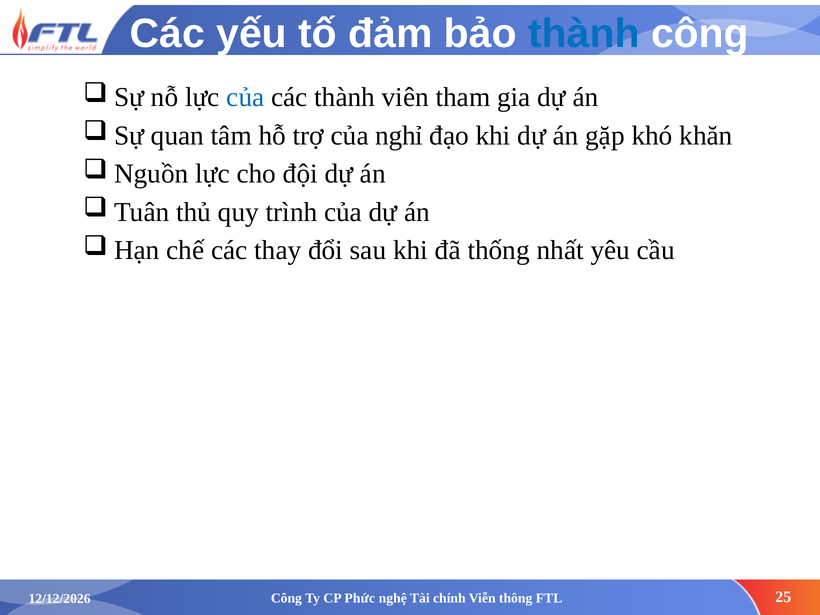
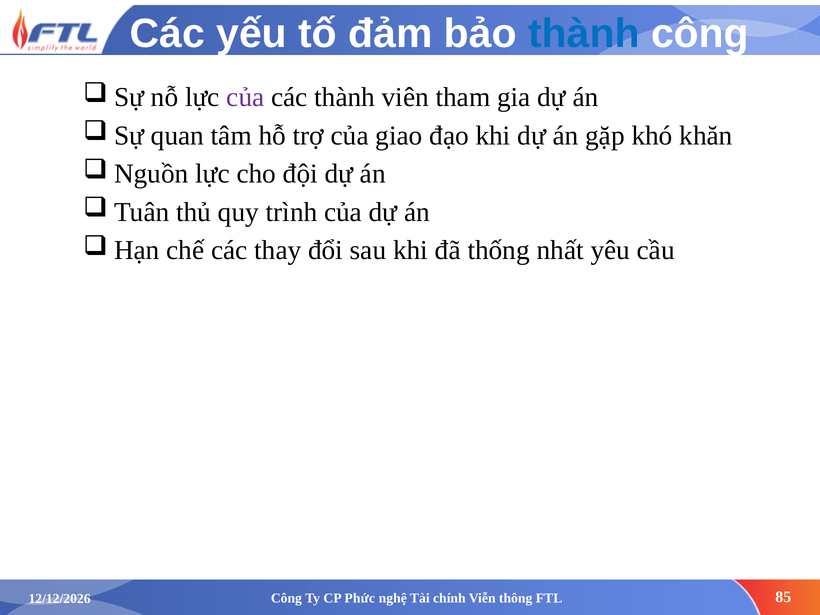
của at (245, 97) colour: blue -> purple
nghỉ: nghỉ -> giao
25: 25 -> 85
